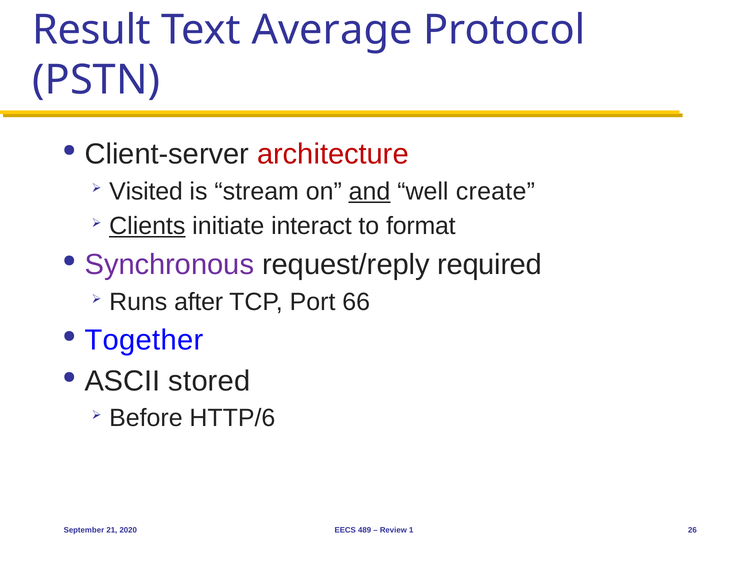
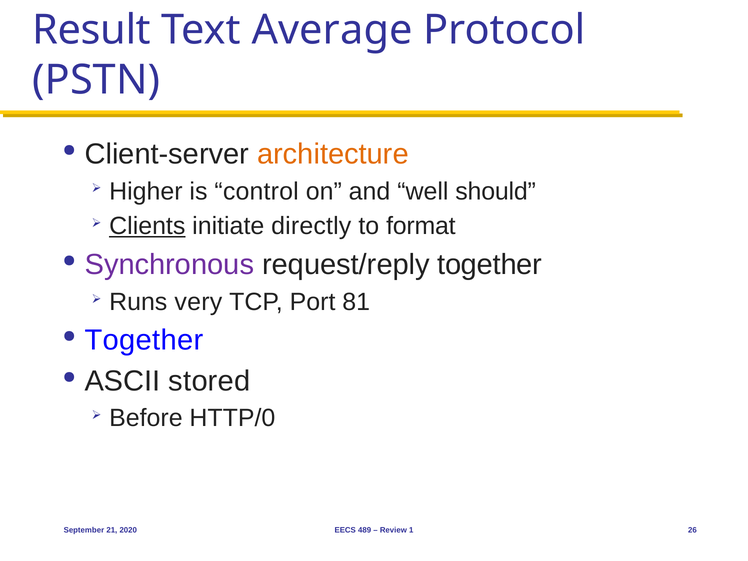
architecture colour: red -> orange
Visited: Visited -> Higher
stream: stream -> control
and underline: present -> none
create: create -> should
interact: interact -> directly
request/reply required: required -> together
after: after -> very
66: 66 -> 81
HTTP/6: HTTP/6 -> HTTP/0
